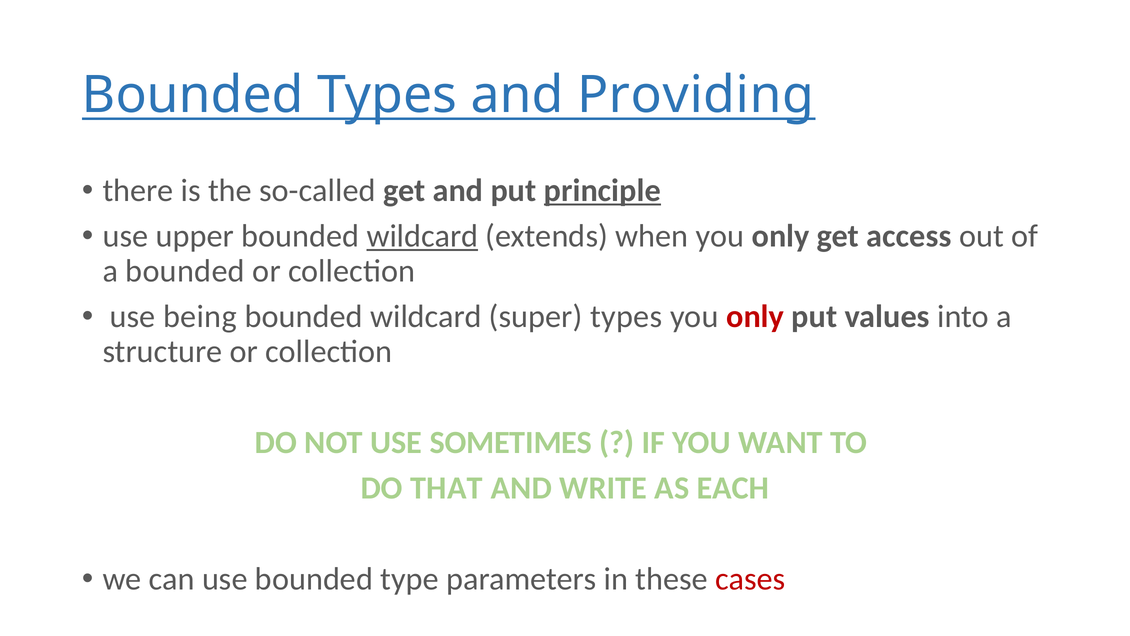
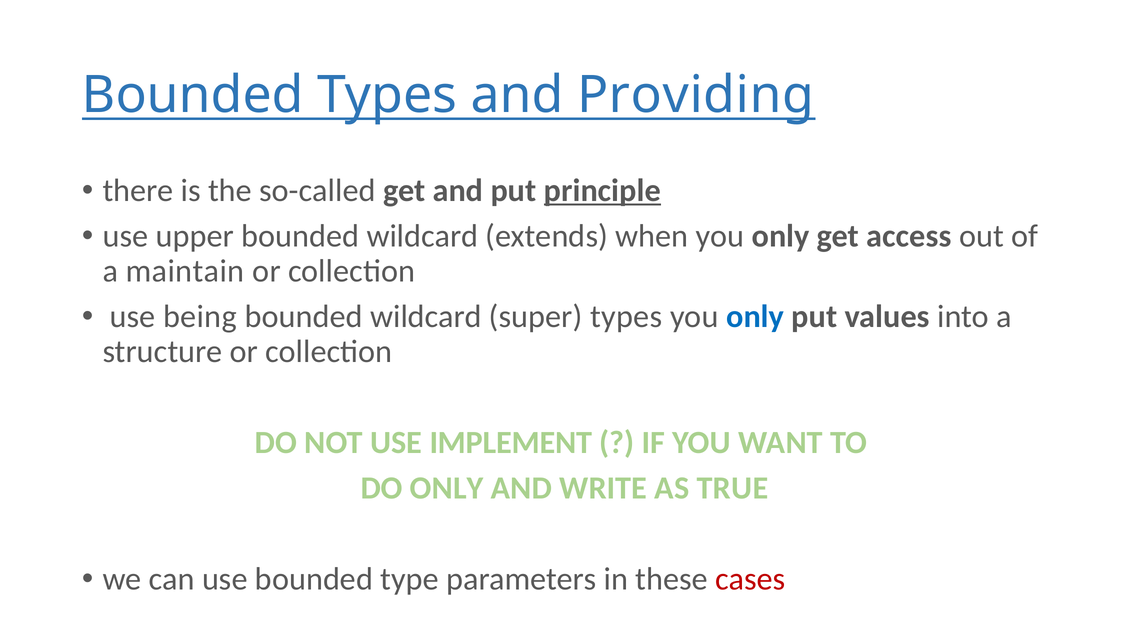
wildcard at (422, 236) underline: present -> none
a bounded: bounded -> maintain
only at (755, 317) colour: red -> blue
SOMETIMES: SOMETIMES -> IMPLEMENT
DO THAT: THAT -> ONLY
EACH: EACH -> TRUE
